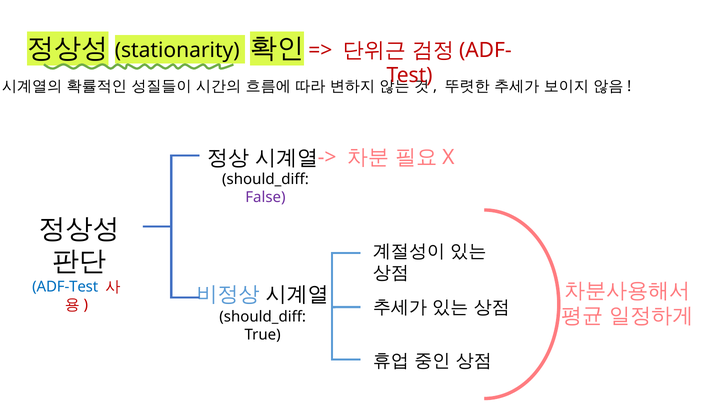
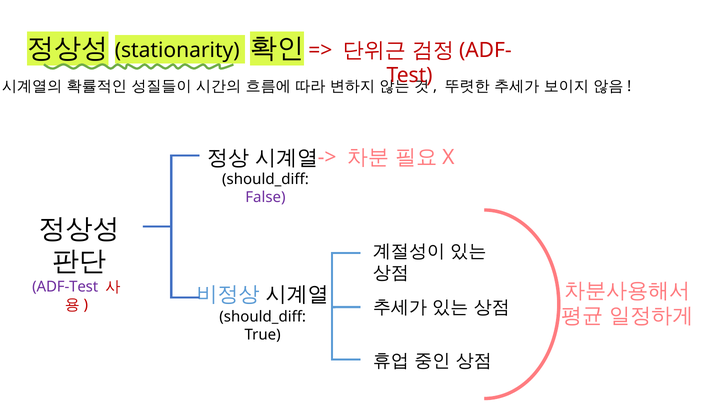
ADF-Test colour: blue -> purple
